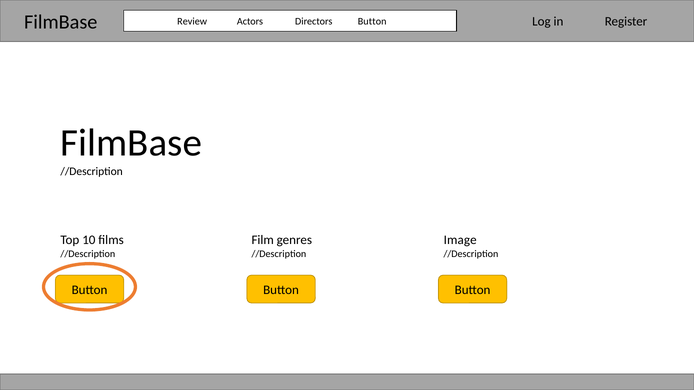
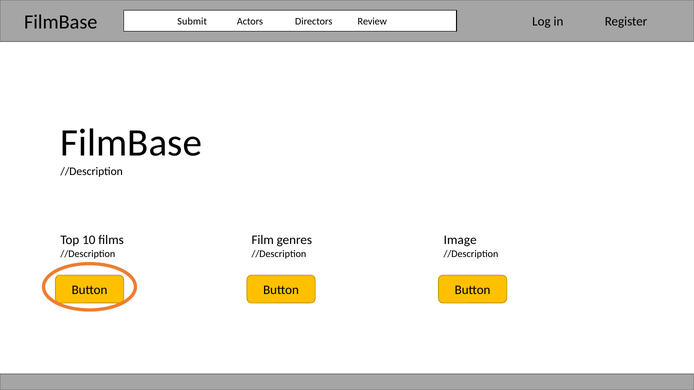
Review: Review -> Submit
Directors Button: Button -> Review
